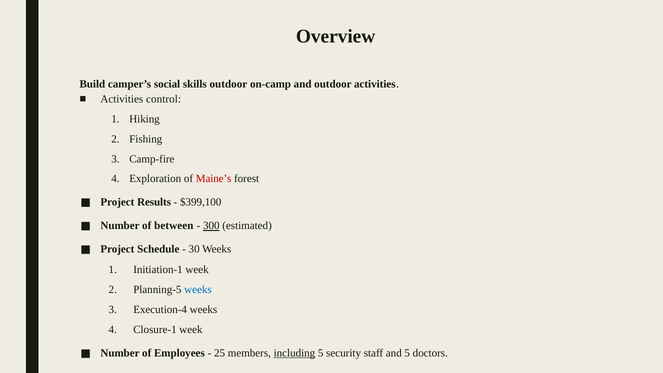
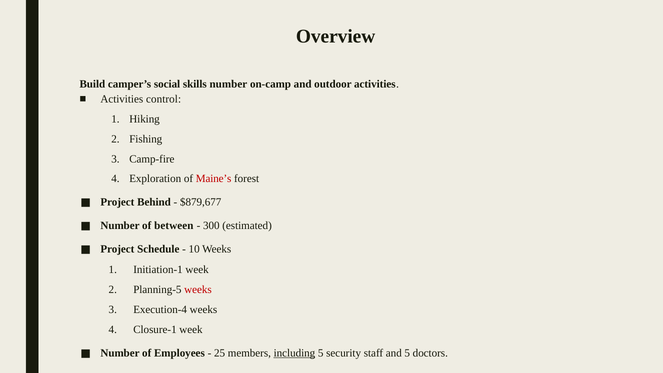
skills outdoor: outdoor -> number
Results: Results -> Behind
$399,100: $399,100 -> $879,677
300 underline: present -> none
30: 30 -> 10
weeks at (198, 289) colour: blue -> red
